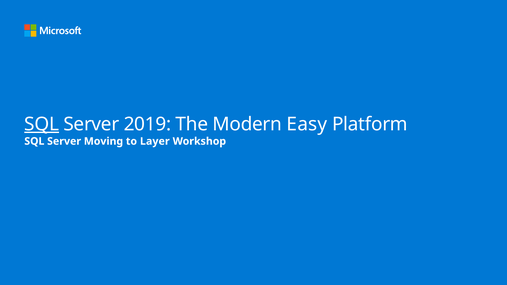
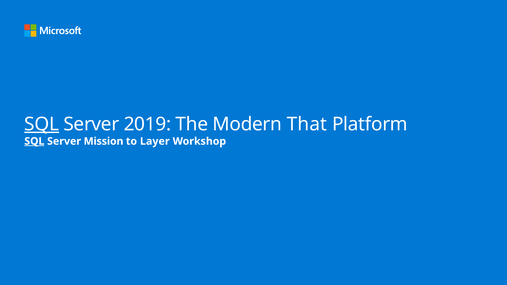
Easy: Easy -> That
SQL at (34, 141) underline: none -> present
Moving: Moving -> Mission
